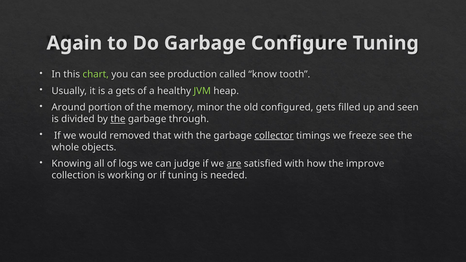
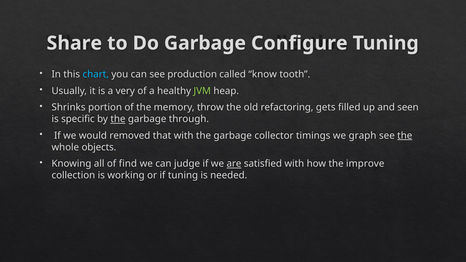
Again: Again -> Share
chart colour: light green -> light blue
a gets: gets -> very
Around: Around -> Shrinks
minor: minor -> throw
configured: configured -> refactoring
divided: divided -> specific
collector underline: present -> none
freeze: freeze -> graph
the at (405, 136) underline: none -> present
logs: logs -> find
